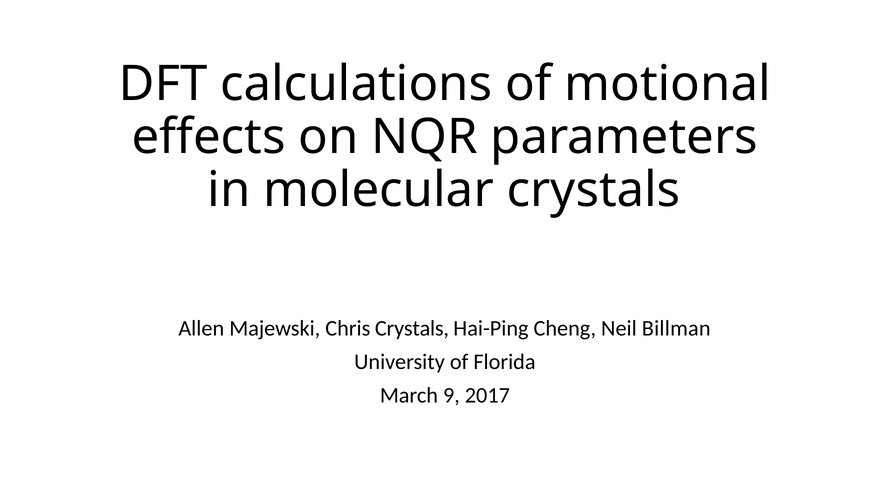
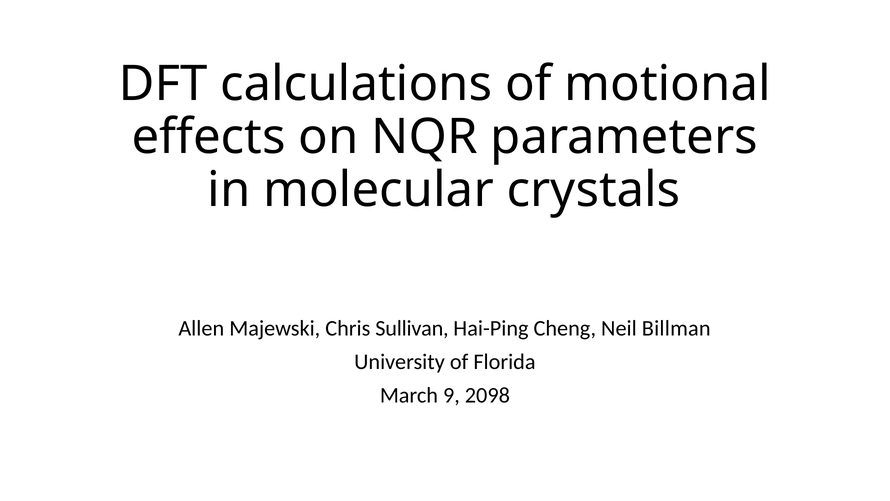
Chris Crystals: Crystals -> Sullivan
2017: 2017 -> 2098
